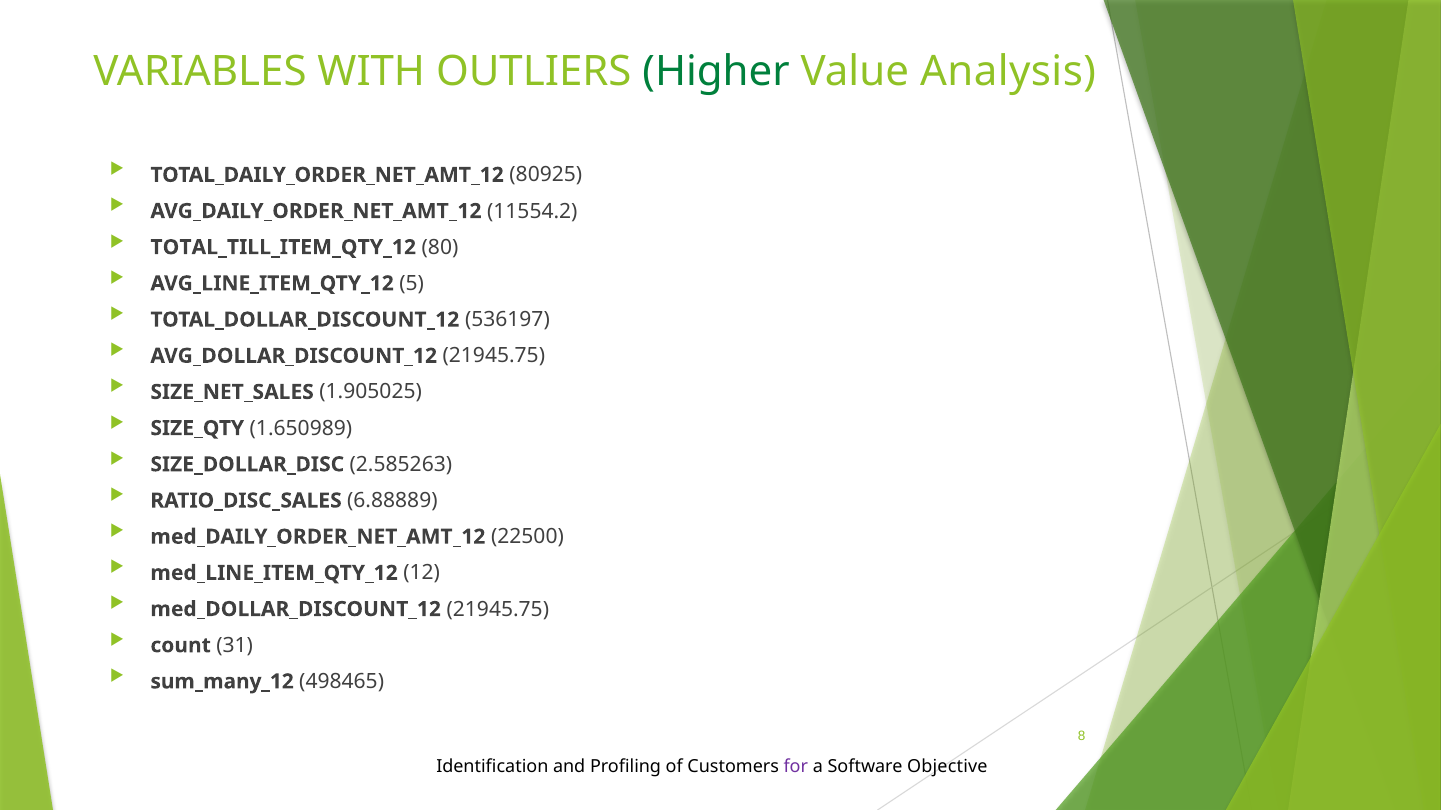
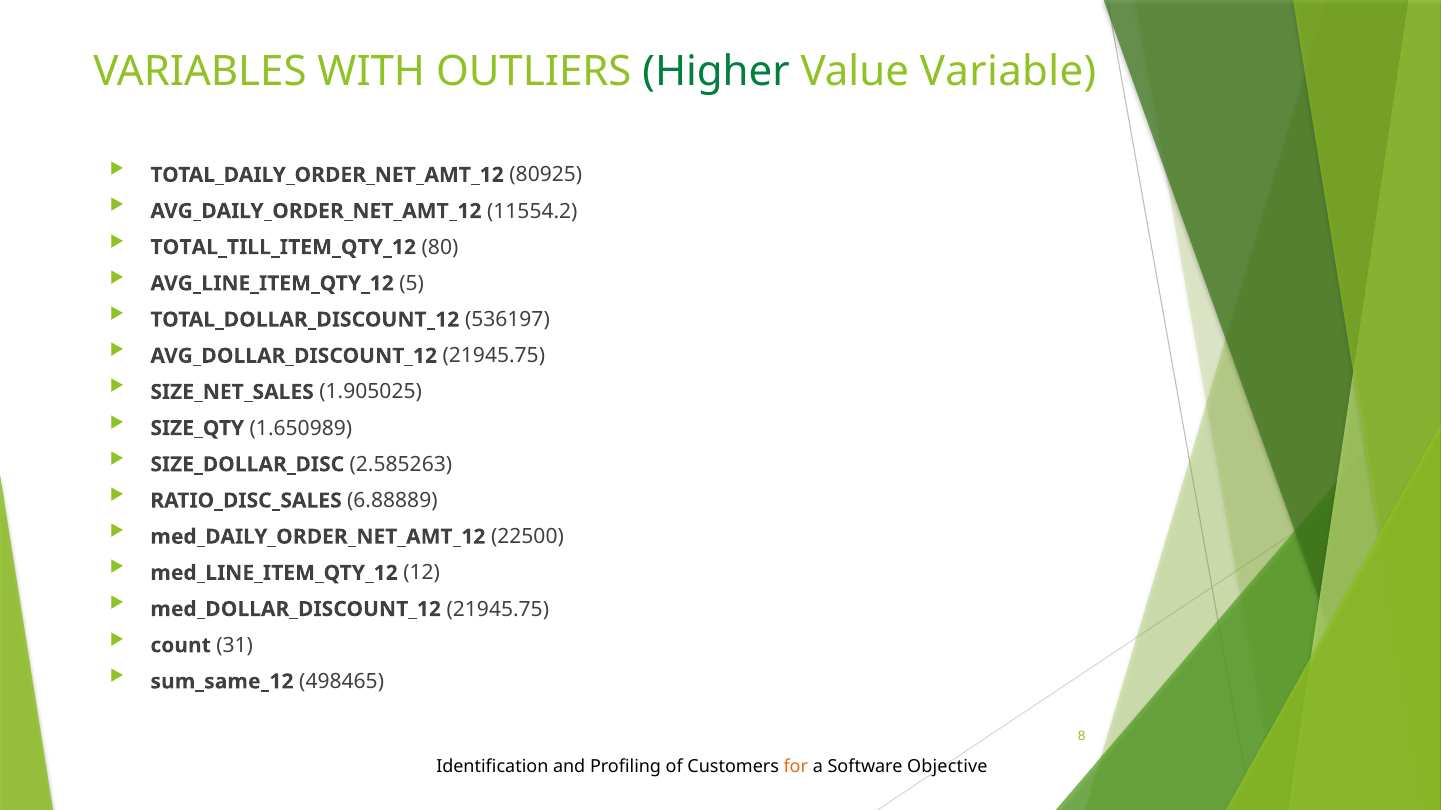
Analysis: Analysis -> Variable
sum_many_12: sum_many_12 -> sum_same_12
for colour: purple -> orange
